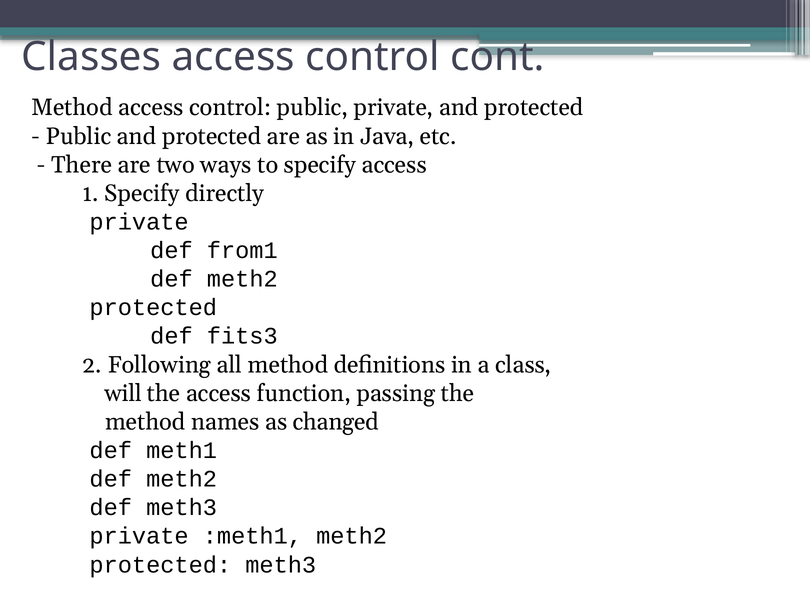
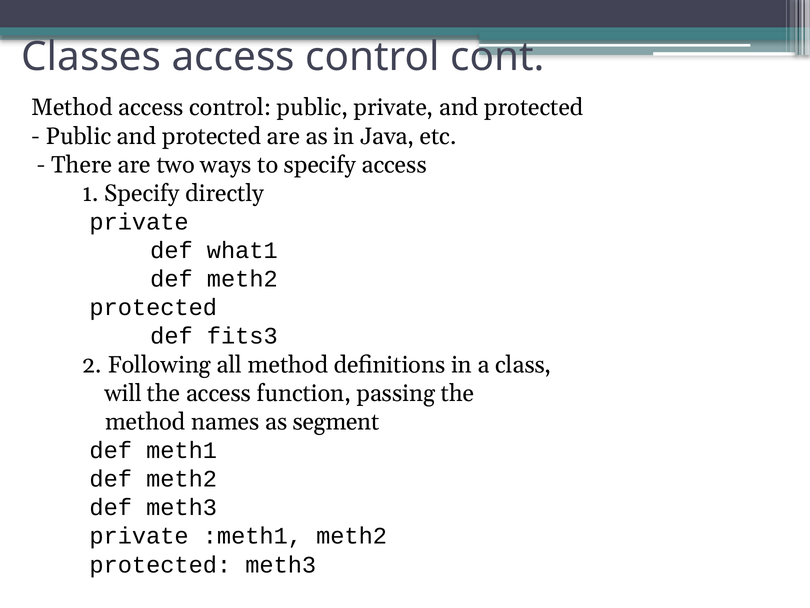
from1: from1 -> what1
changed: changed -> segment
